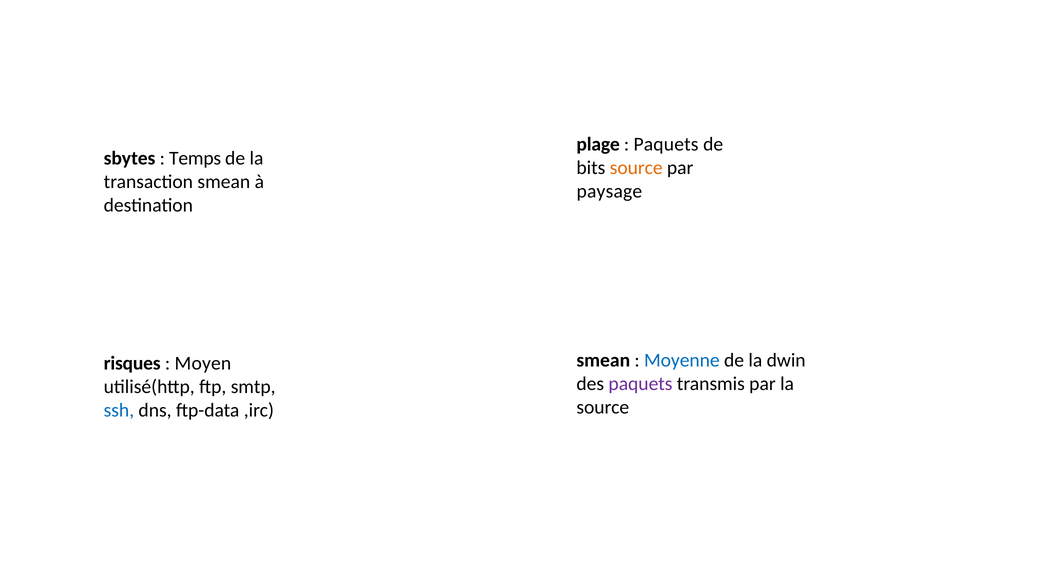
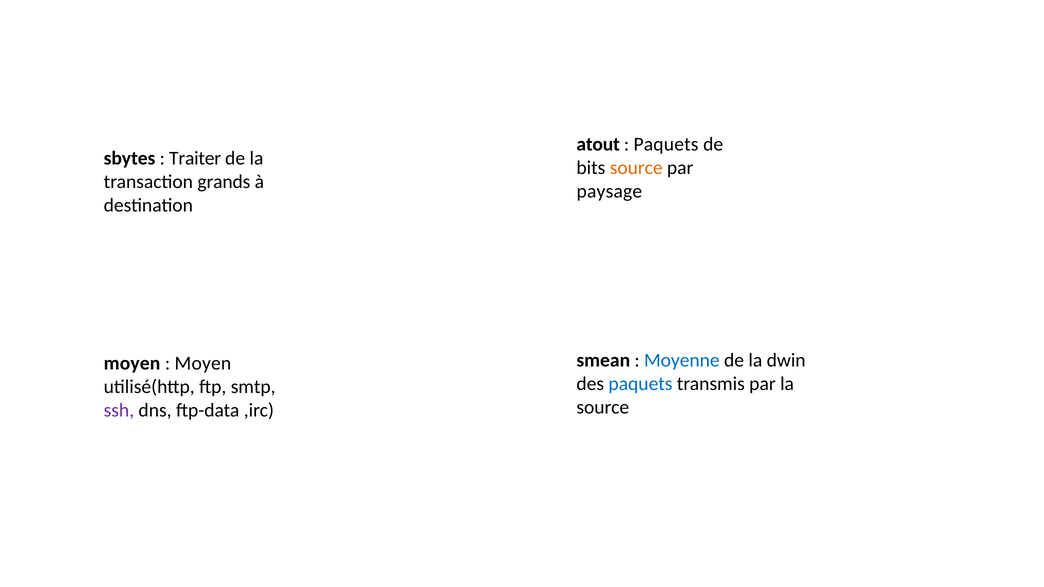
plage: plage -> atout
Temps: Temps -> Traiter
transaction smean: smean -> grands
risques at (132, 363): risques -> moyen
paquets at (641, 384) colour: purple -> blue
ssh colour: blue -> purple
